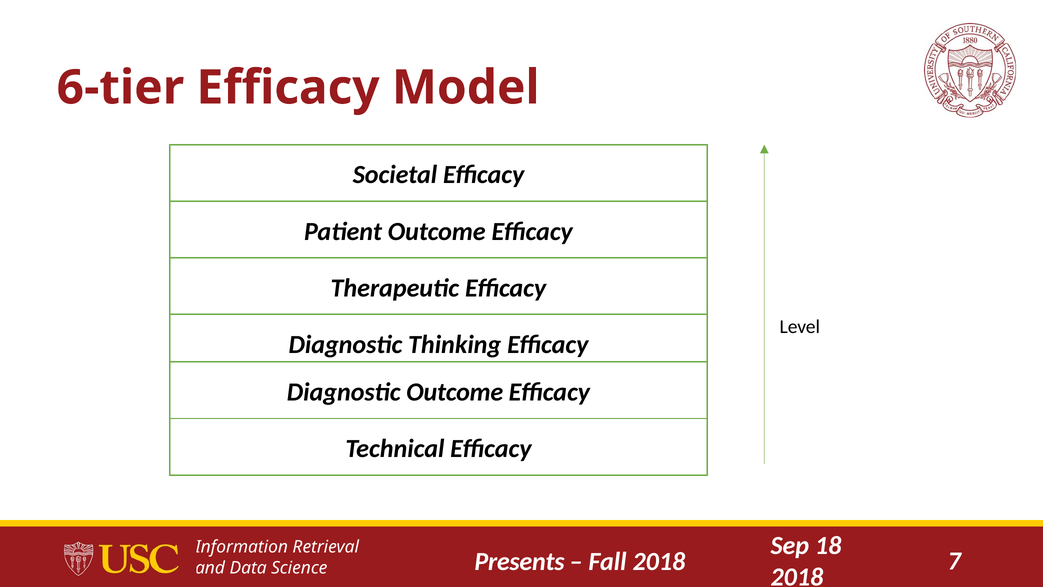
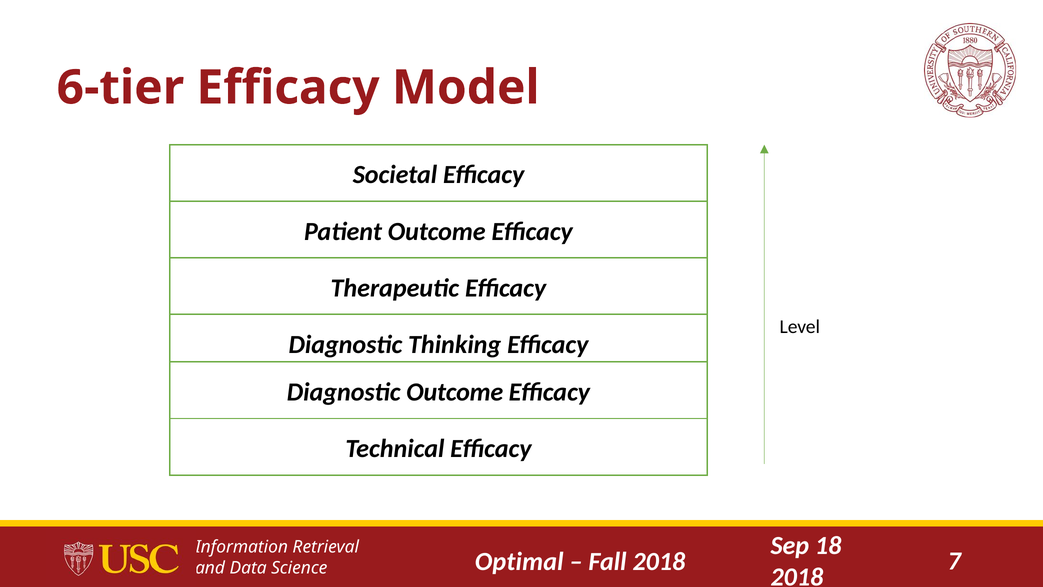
Presents: Presents -> Optimal
